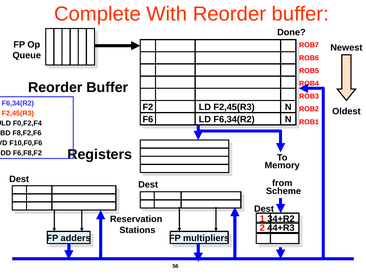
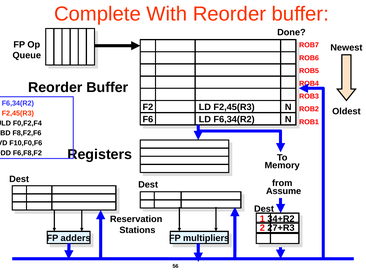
Scheme: Scheme -> Assume
44+R3: 44+R3 -> 27+R3
